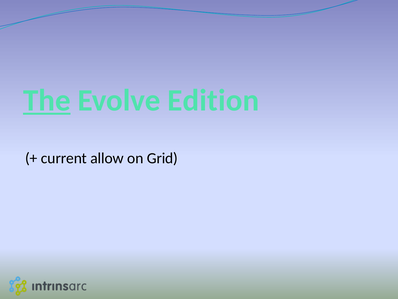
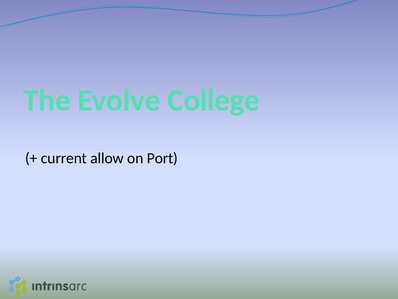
The underline: present -> none
Edition: Edition -> College
Grid: Grid -> Port
